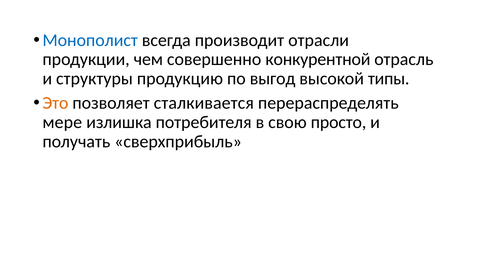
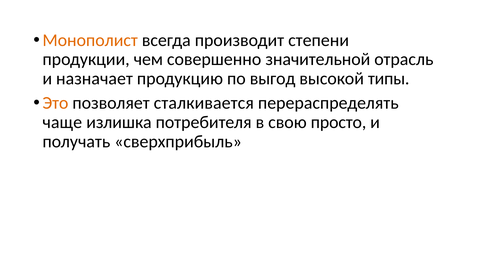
Монополист colour: blue -> orange
отрасли: отрасли -> степени
конкурентной: конкурентной -> значительной
структуры: структуры -> назначает
мере: мере -> чаще
